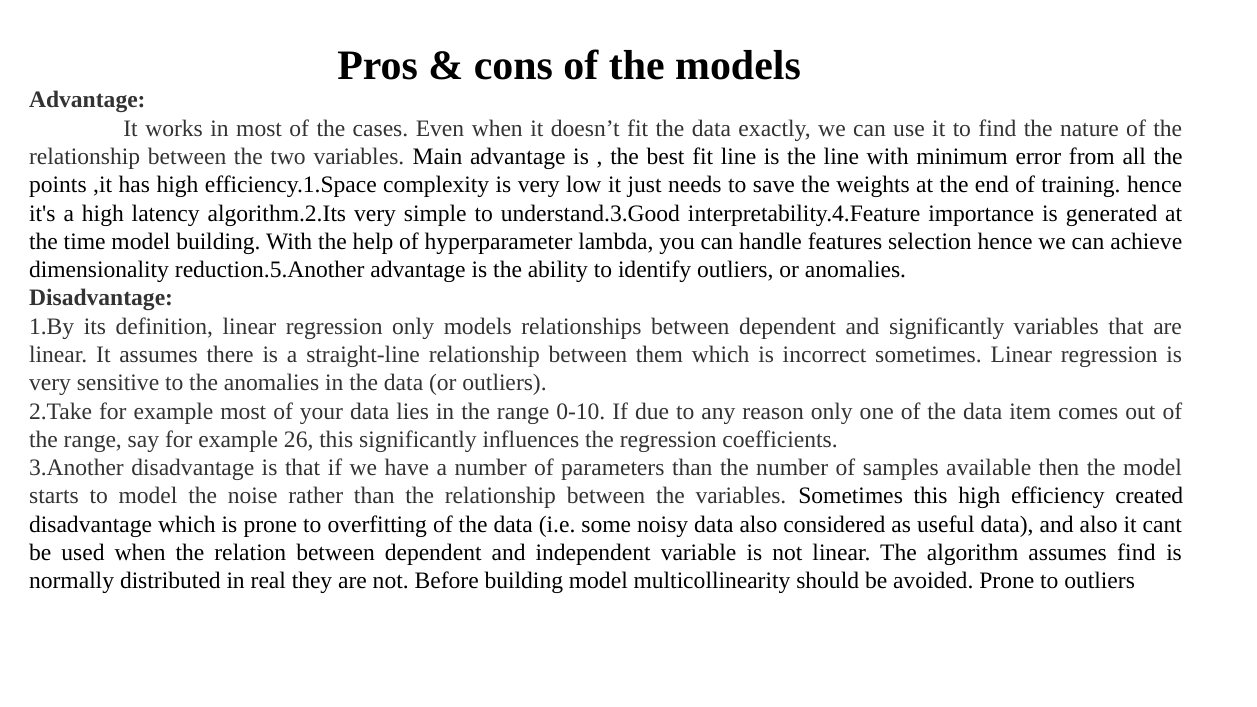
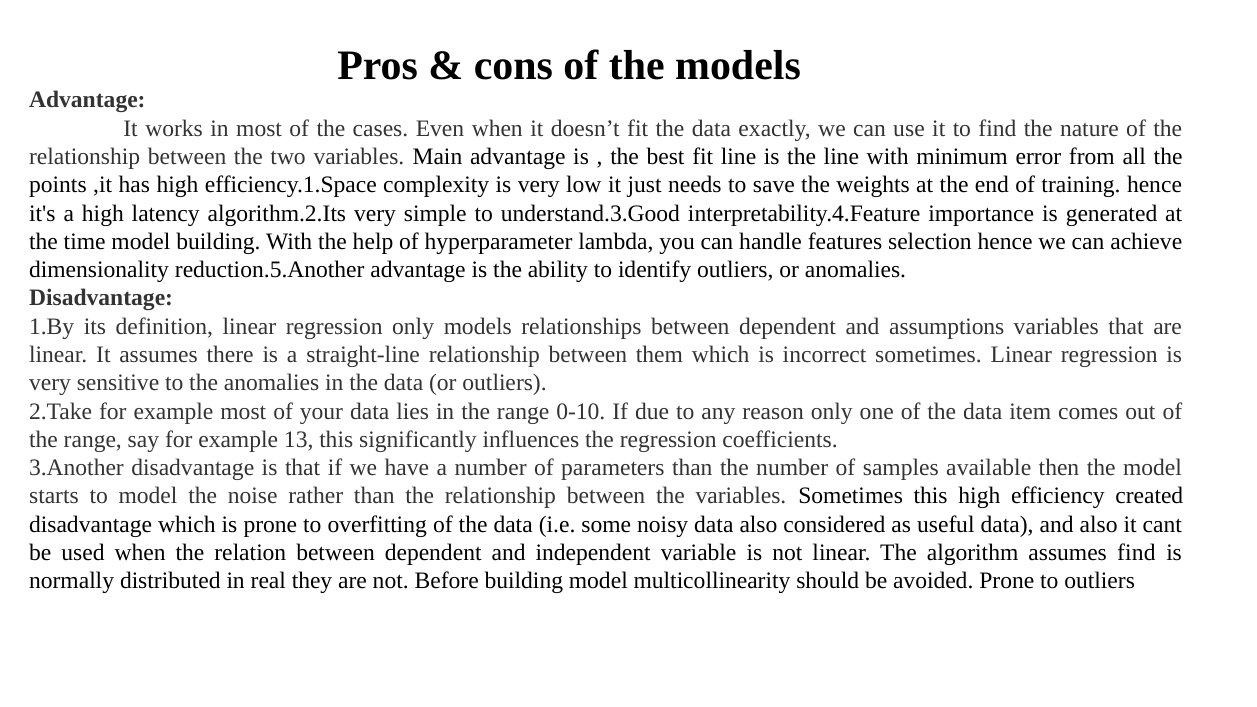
and significantly: significantly -> assumptions
26: 26 -> 13
